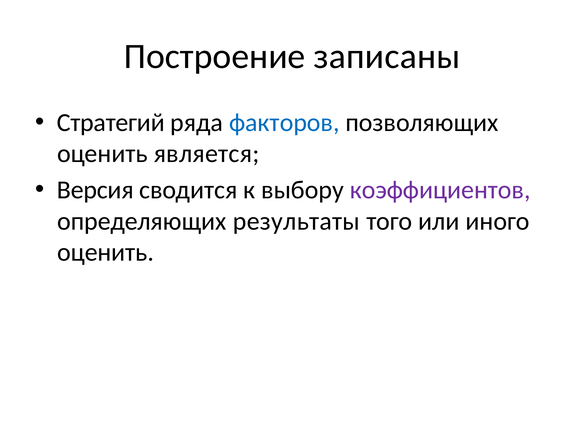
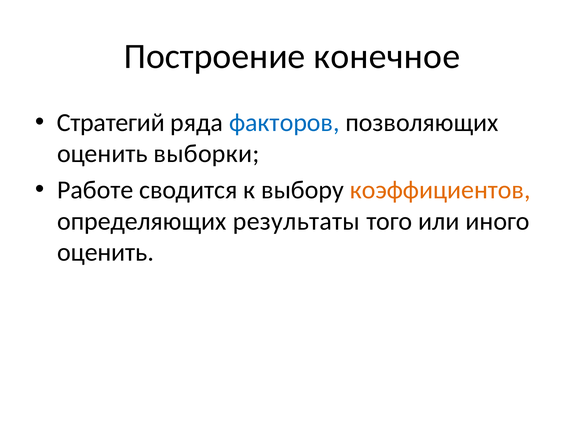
записаны: записаны -> конечное
является: является -> выборки
Версия: Версия -> Работе
коэффициентов colour: purple -> orange
